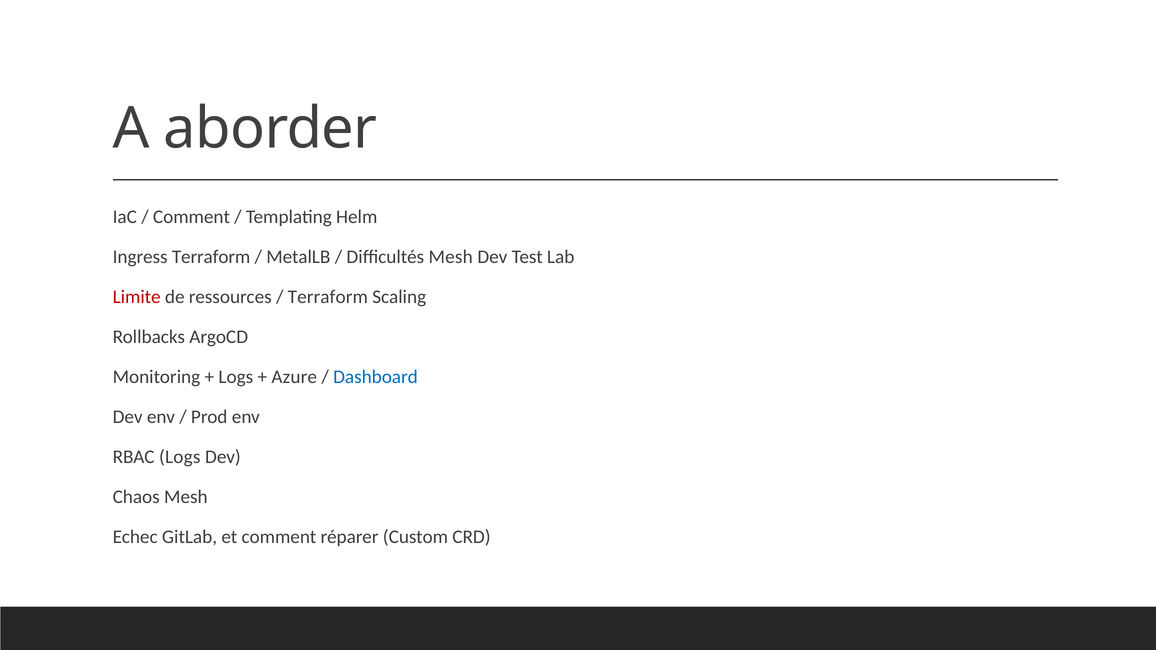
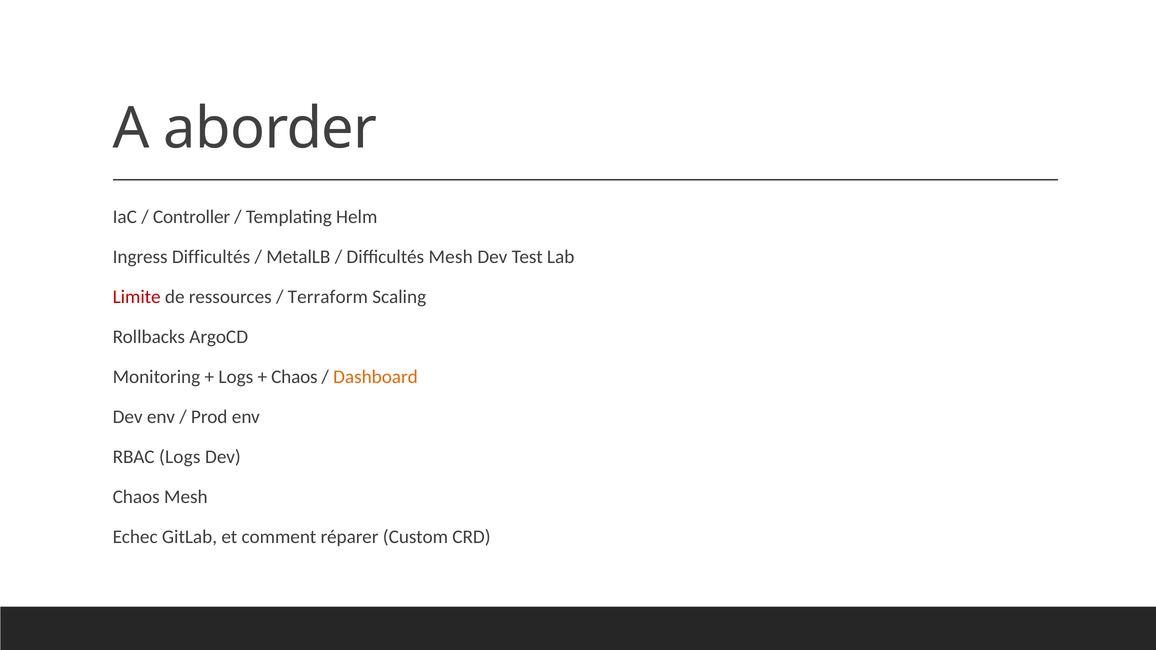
Comment at (191, 217): Comment -> Controller
Ingress Terraform: Terraform -> Difficultés
Azure at (294, 377): Azure -> Chaos
Dashboard colour: blue -> orange
